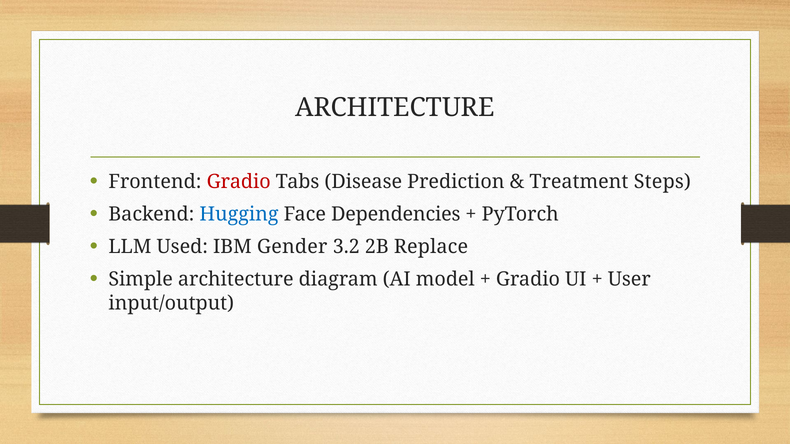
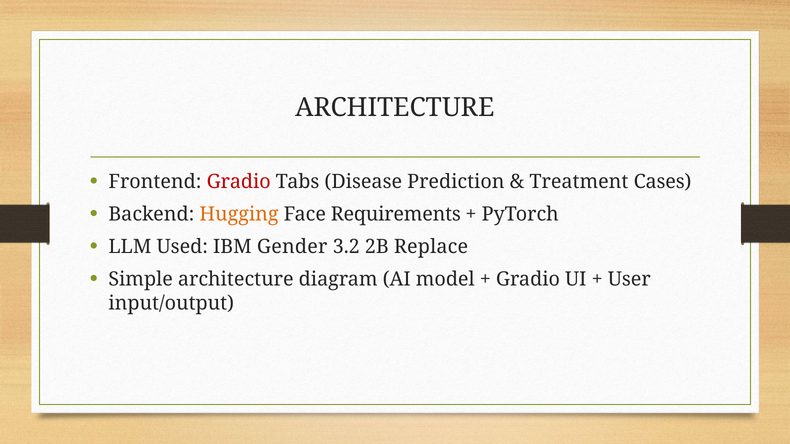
Steps: Steps -> Cases
Hugging colour: blue -> orange
Dependencies: Dependencies -> Requirements
